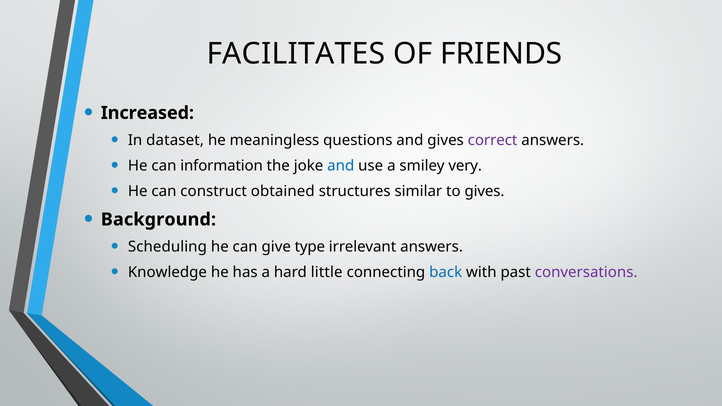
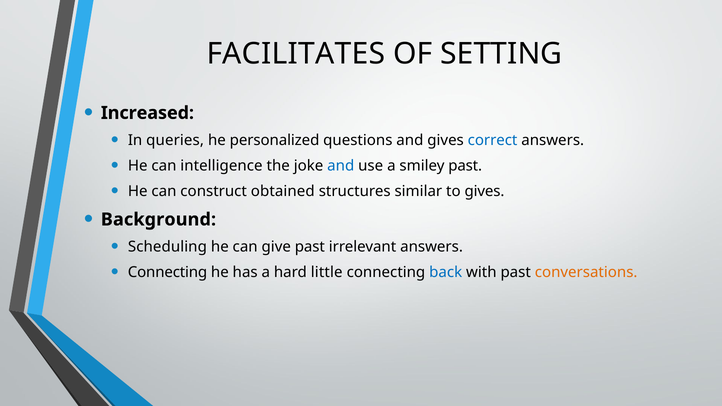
FRIENDS: FRIENDS -> SETTING
dataset: dataset -> queries
meaningless: meaningless -> personalized
correct colour: purple -> blue
information: information -> intelligence
smiley very: very -> past
give type: type -> past
Knowledge at (167, 272): Knowledge -> Connecting
conversations colour: purple -> orange
